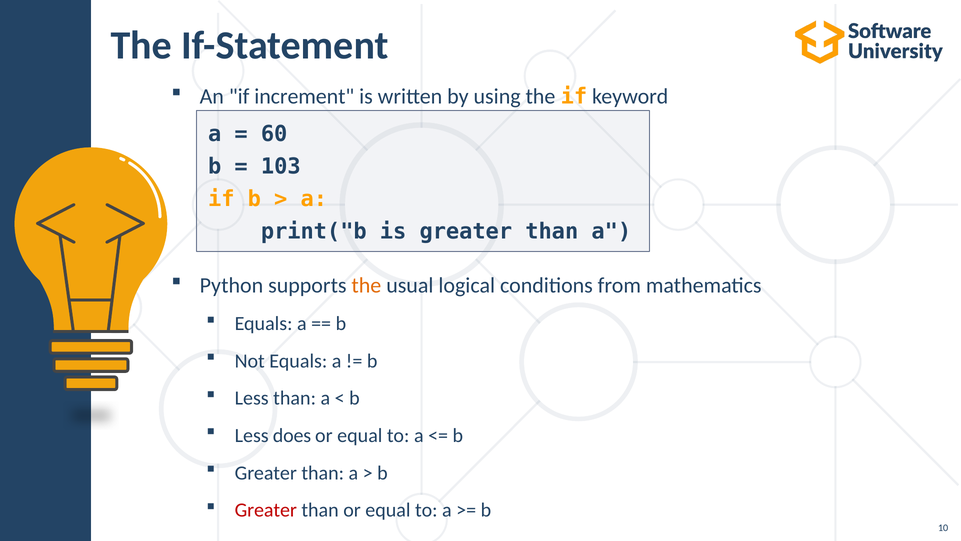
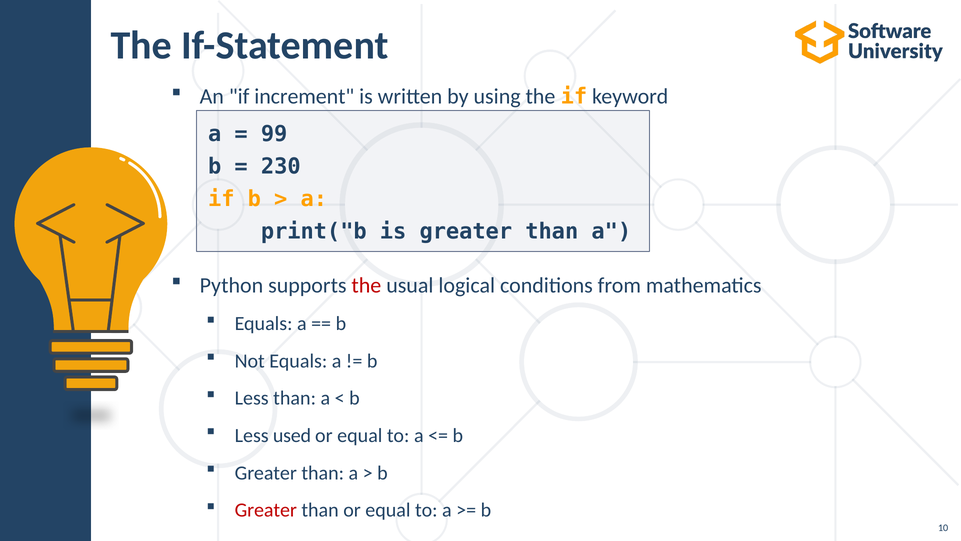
60: 60 -> 99
103: 103 -> 230
the at (366, 285) colour: orange -> red
does: does -> used
